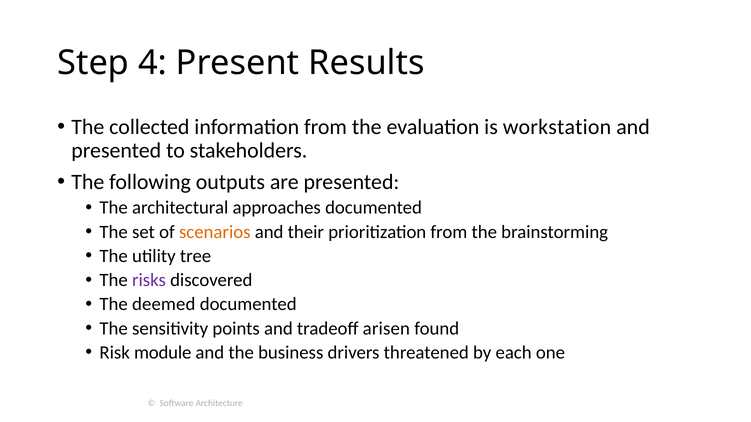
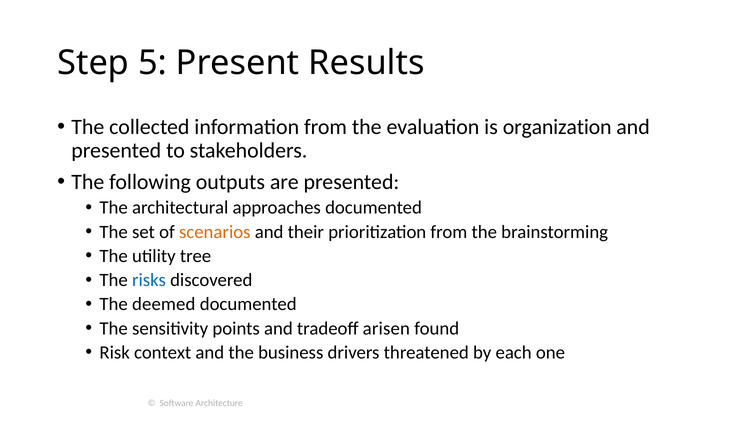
4: 4 -> 5
workstation: workstation -> organization
risks colour: purple -> blue
module: module -> context
